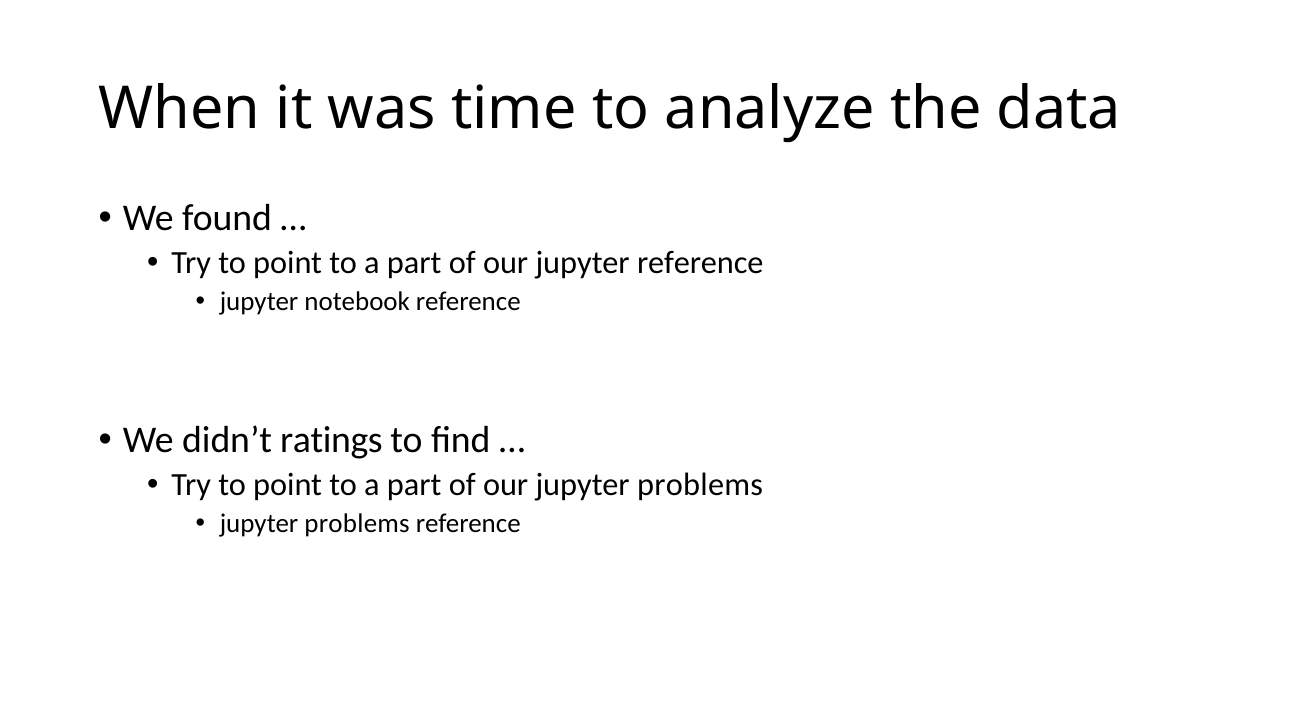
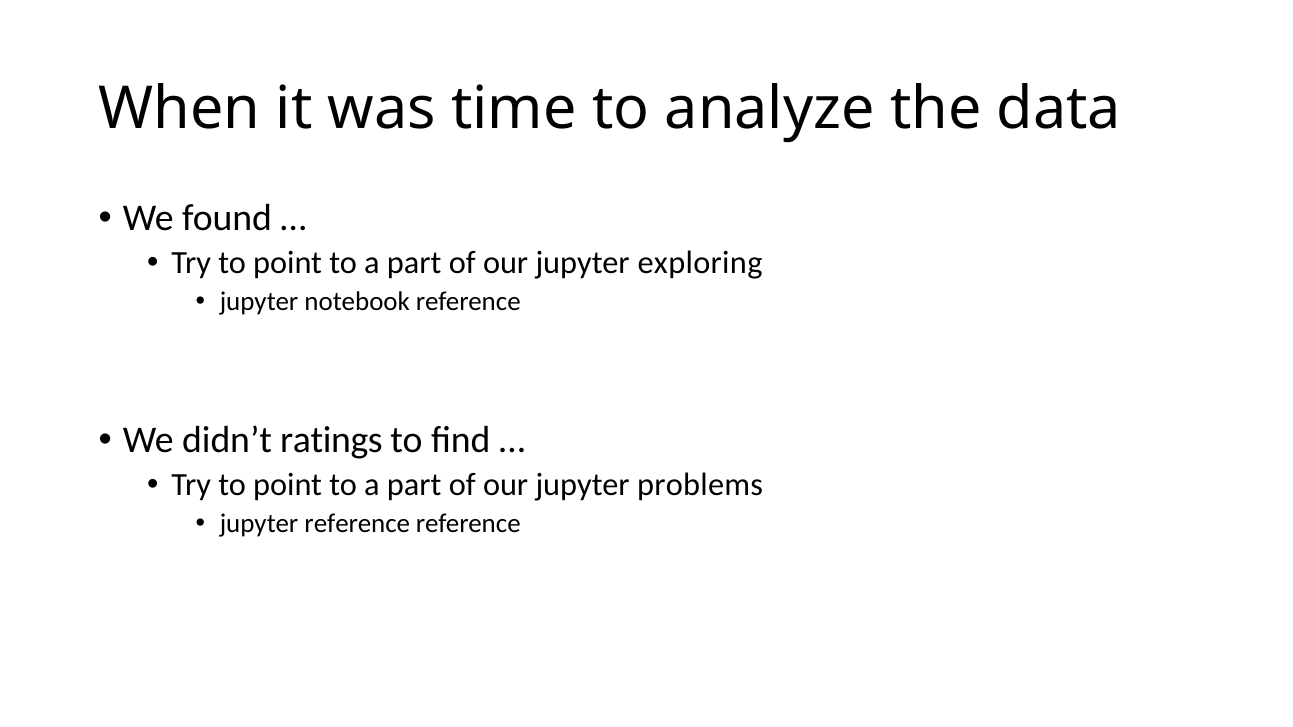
jupyter reference: reference -> exploring
problems at (357, 524): problems -> reference
